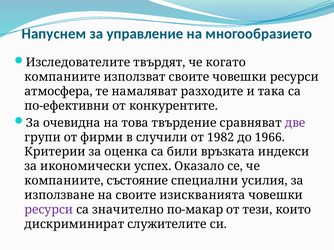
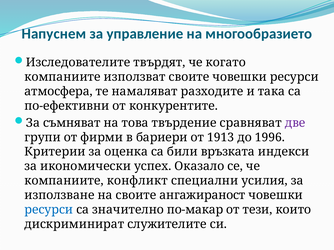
очевидна: очевидна -> съмняват
случили: случили -> бариери
1982: 1982 -> 1913
1966: 1966 -> 1996
състояние: състояние -> конфликт
изискванията: изискванията -> ангажираност
ресурси at (49, 210) colour: purple -> blue
